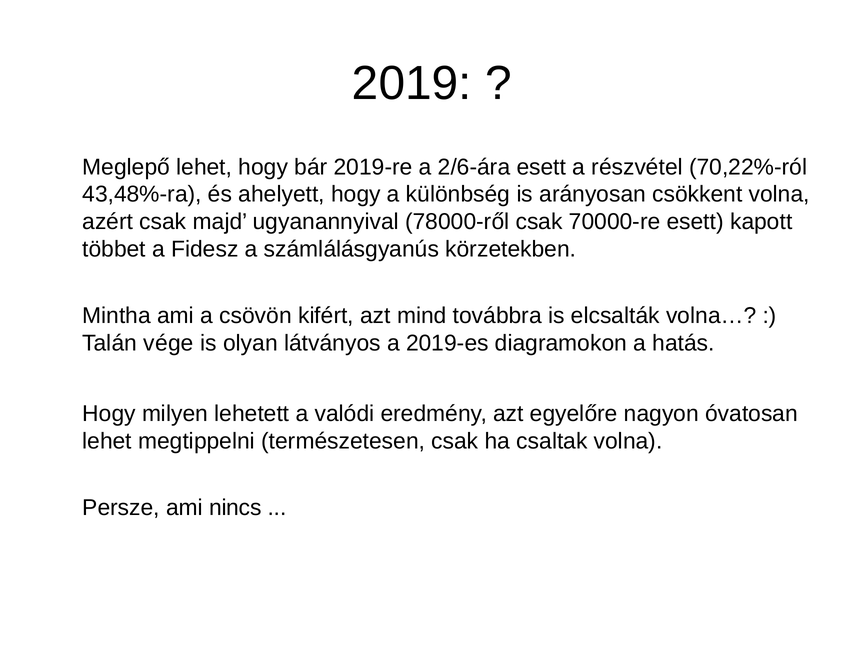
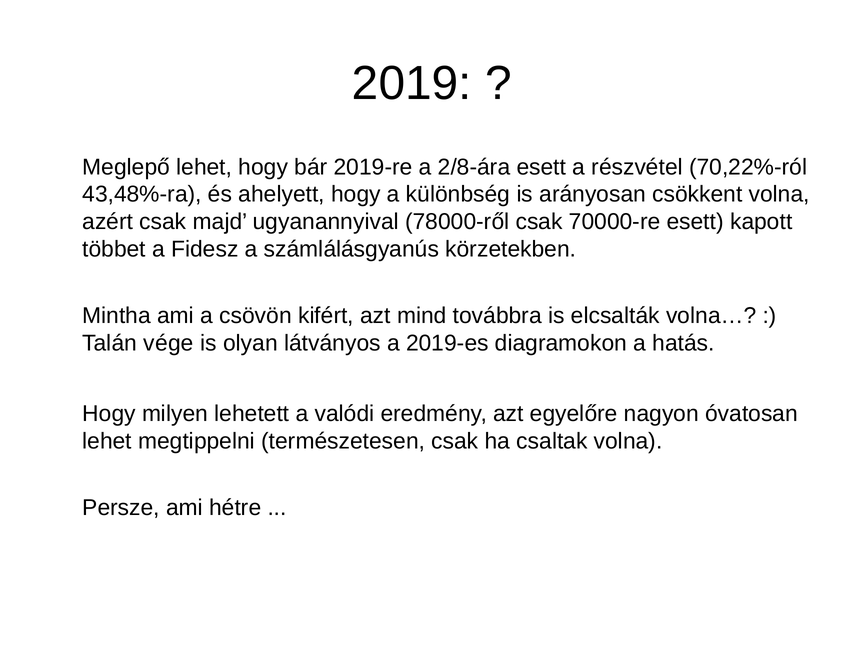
2/6-ára: 2/6-ára -> 2/8-ára
nincs: nincs -> hétre
